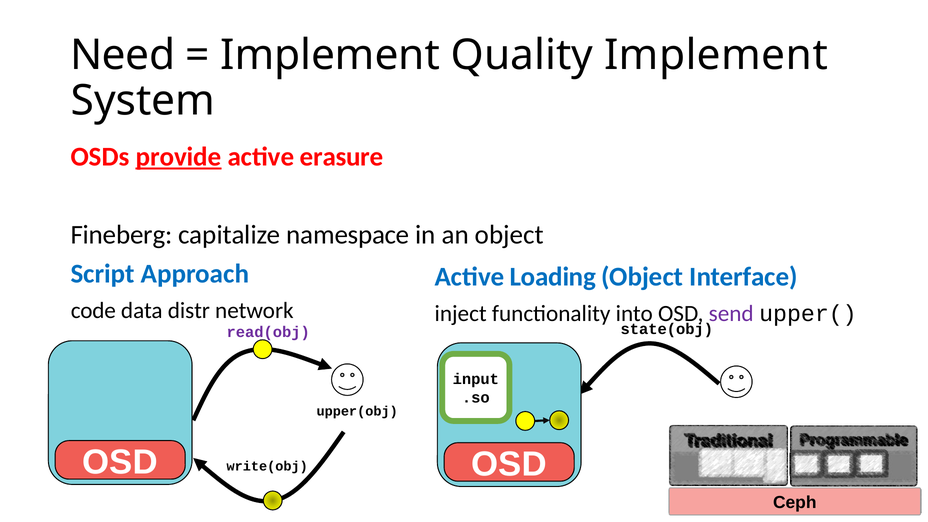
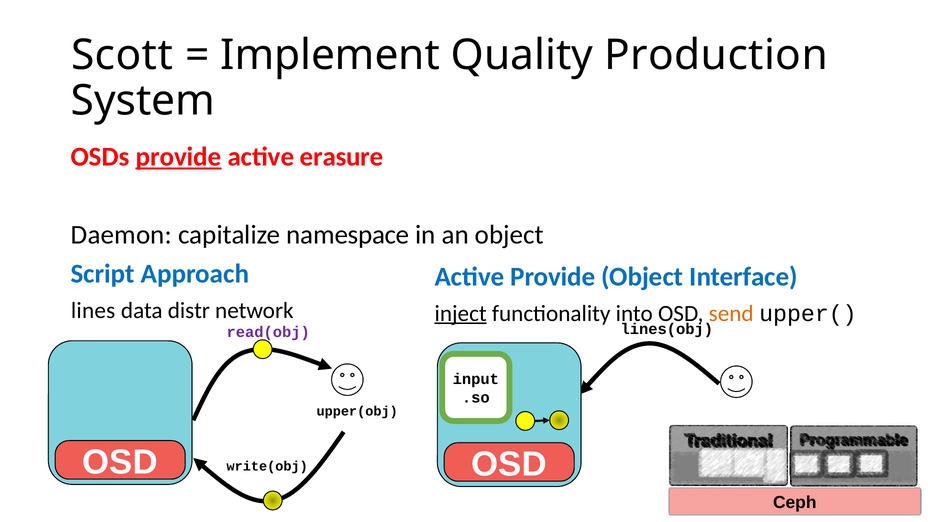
Need: Need -> Scott
Quality Implement: Implement -> Production
Fineberg: Fineberg -> Daemon
Active Loading: Loading -> Provide
code: code -> lines
inject underline: none -> present
send colour: purple -> orange
state(obj: state(obj -> lines(obj
